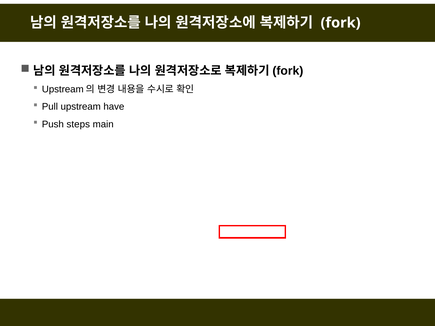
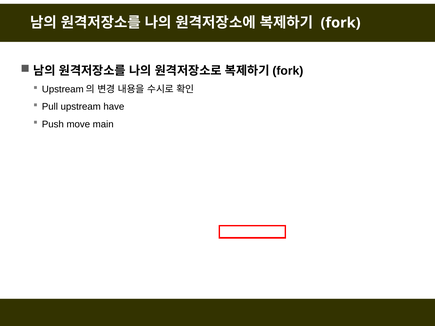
steps: steps -> move
